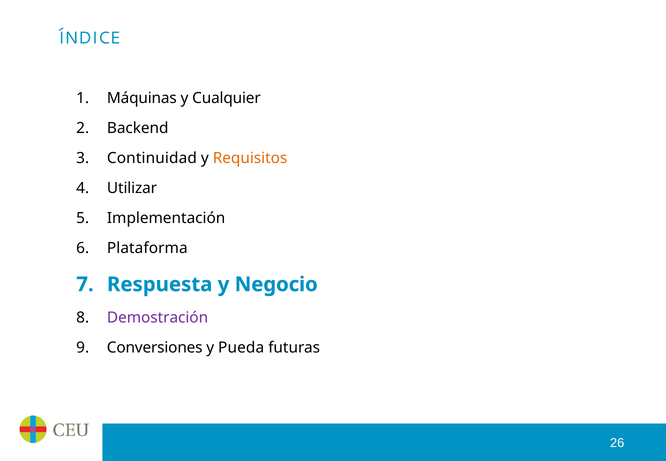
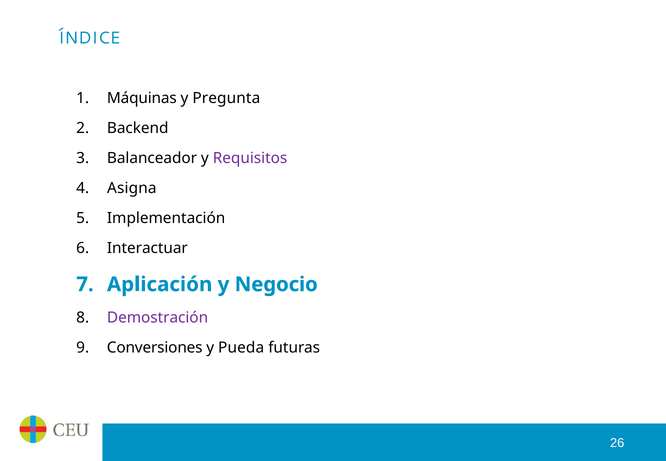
Cualquier: Cualquier -> Pregunta
Continuidad: Continuidad -> Balanceador
Requisitos colour: orange -> purple
Utilizar: Utilizar -> Asigna
Plataforma: Plataforma -> Interactuar
Respuesta: Respuesta -> Aplicación
